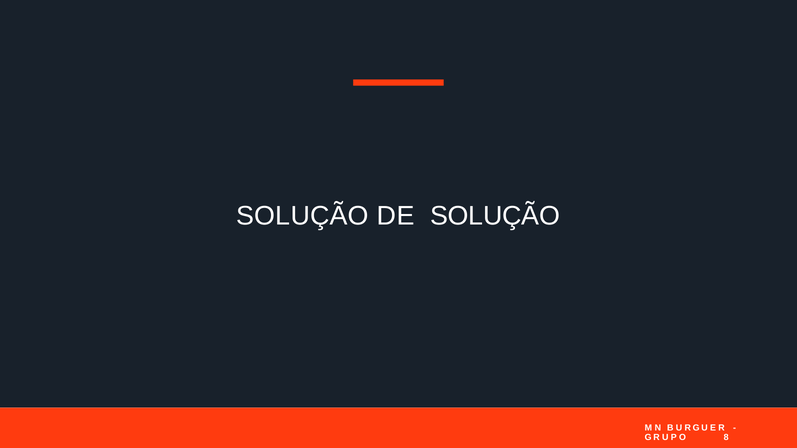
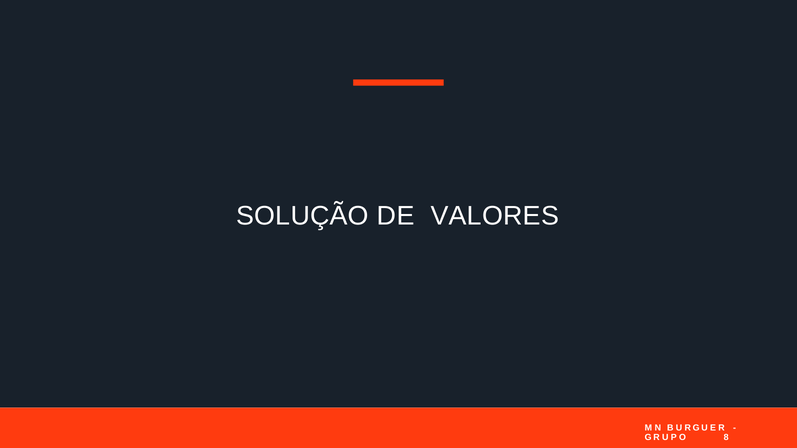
DE SOLUÇÃO: SOLUÇÃO -> VALORES
